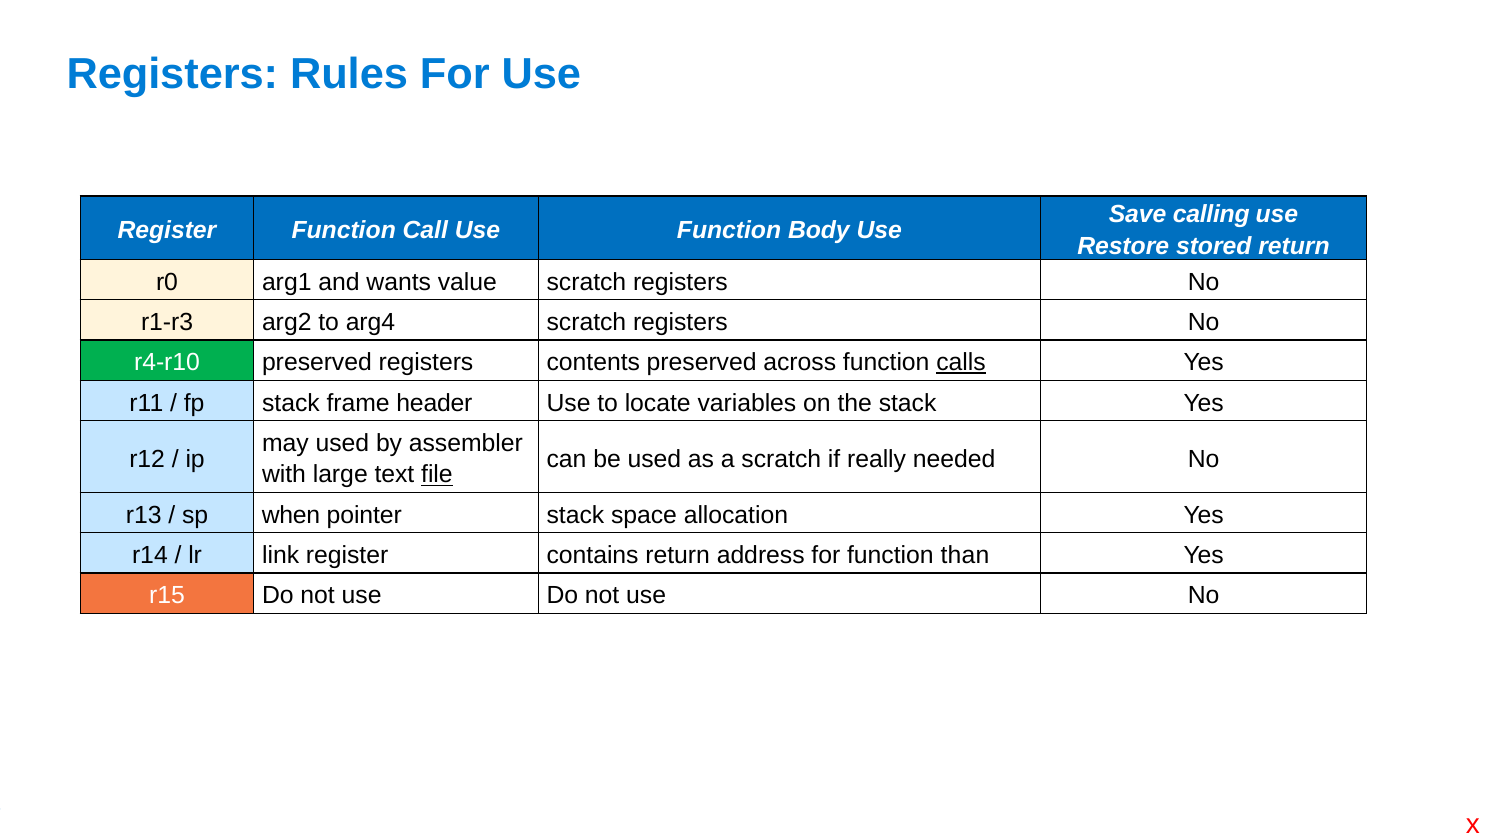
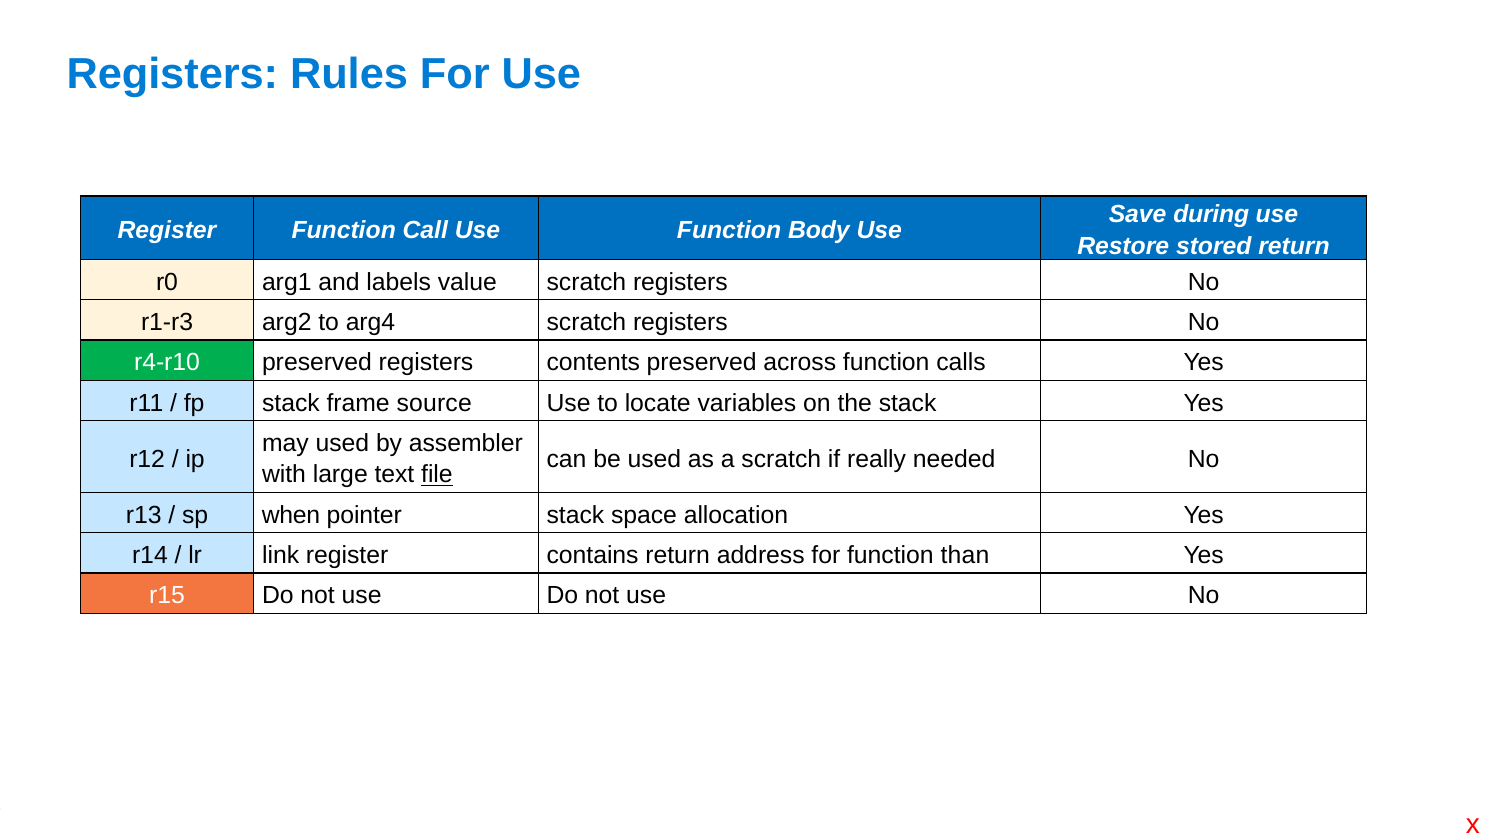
calling: calling -> during
wants: wants -> labels
calls underline: present -> none
header: header -> source
